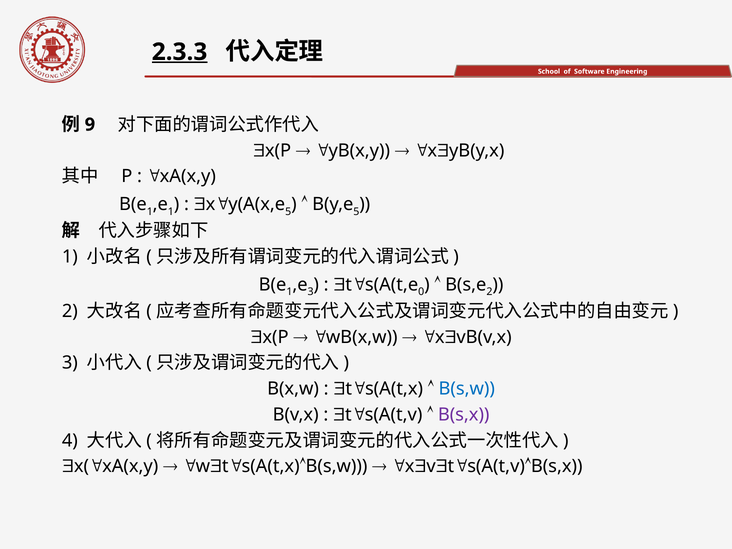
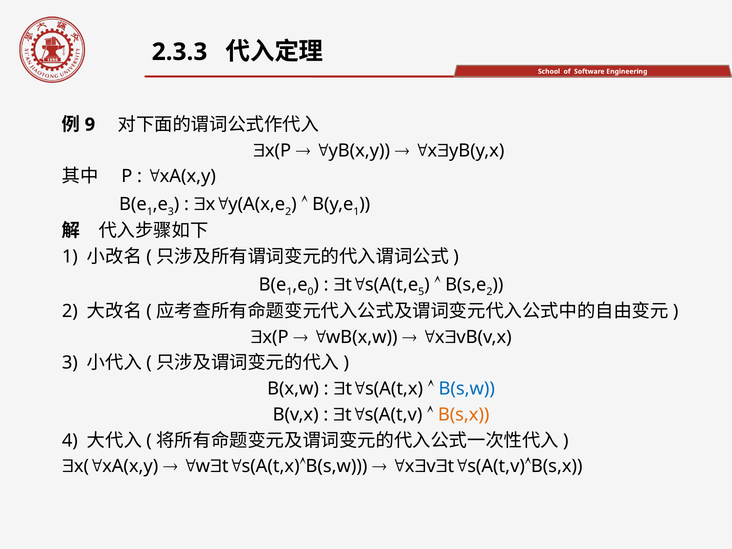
2.3.3 underline: present -> none
1 at (171, 212): 1 -> 3
5 at (288, 212): 5 -> 2
5 at (356, 212): 5 -> 1
3 at (311, 292): 3 -> 0
0: 0 -> 5
B(s,x colour: purple -> orange
